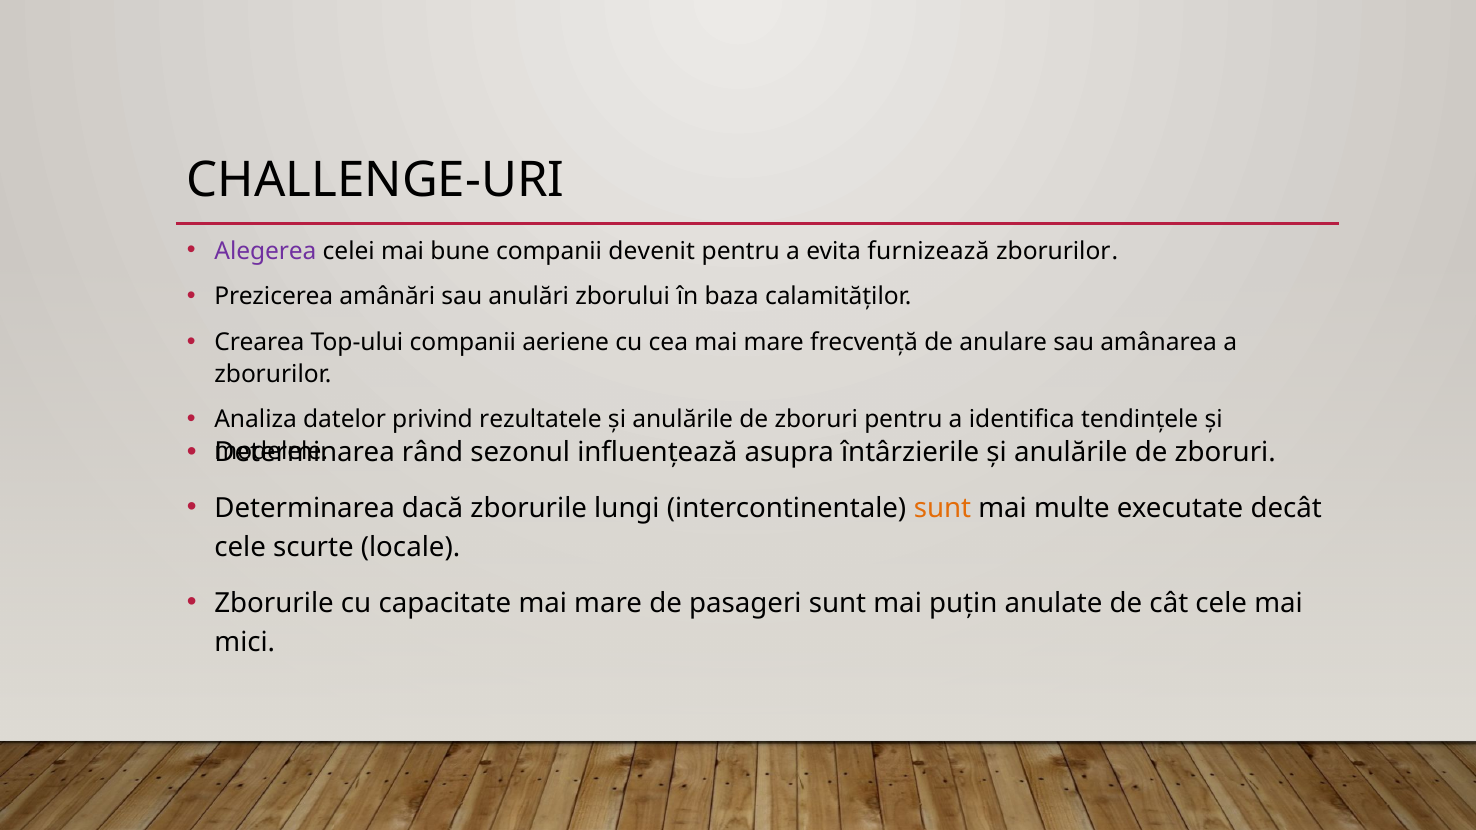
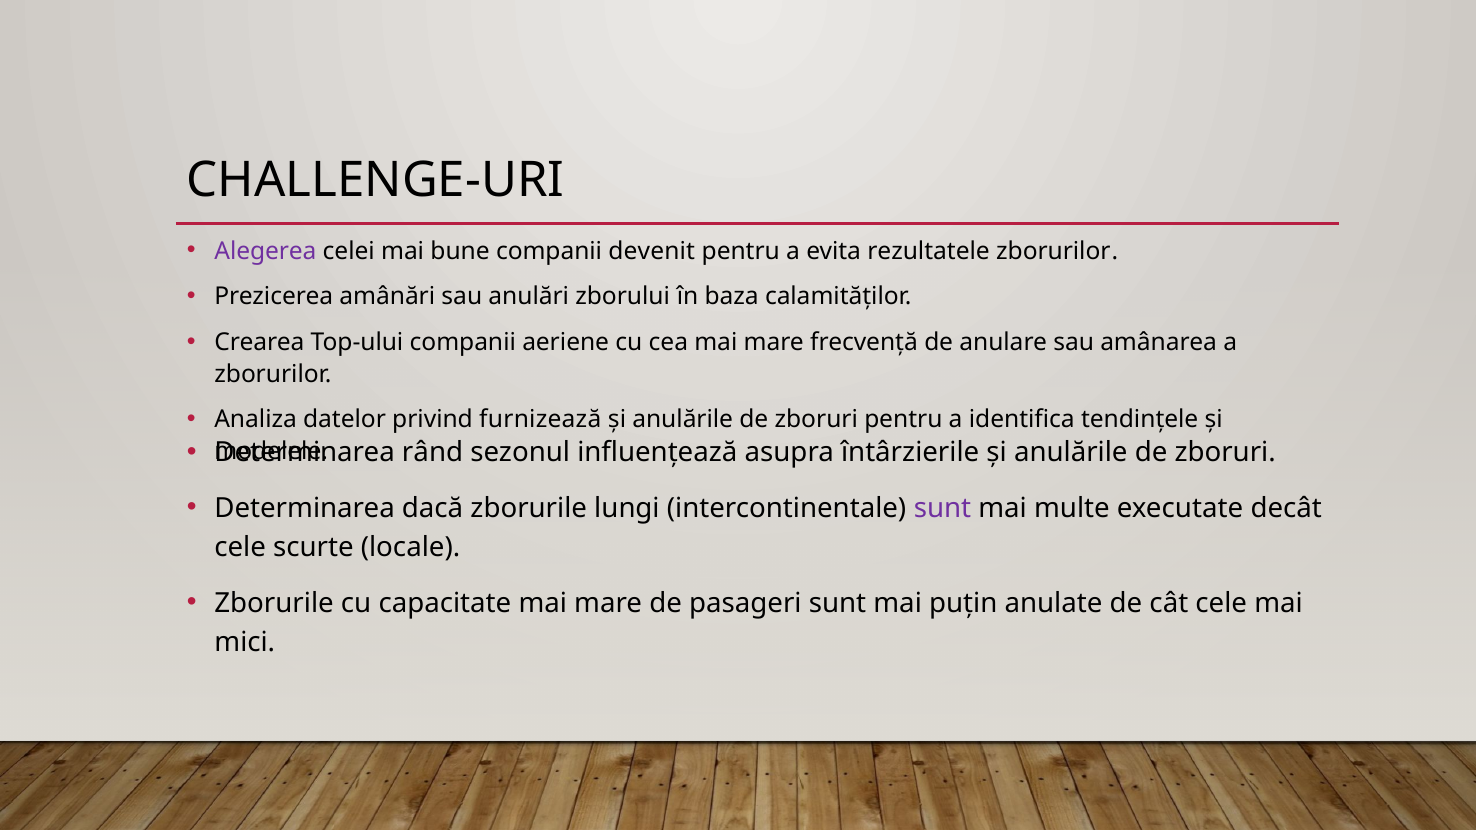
furnizează: furnizează -> rezultatele
rezultatele: rezultatele -> furnizează
sunt at (943, 508) colour: orange -> purple
